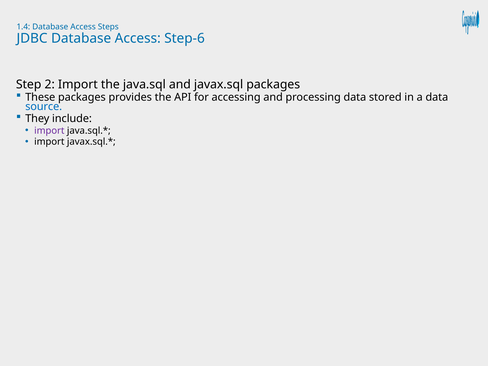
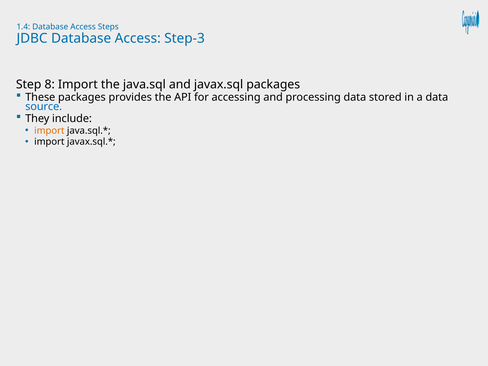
Step-6: Step-6 -> Step-3
2: 2 -> 8
import at (49, 131) colour: purple -> orange
